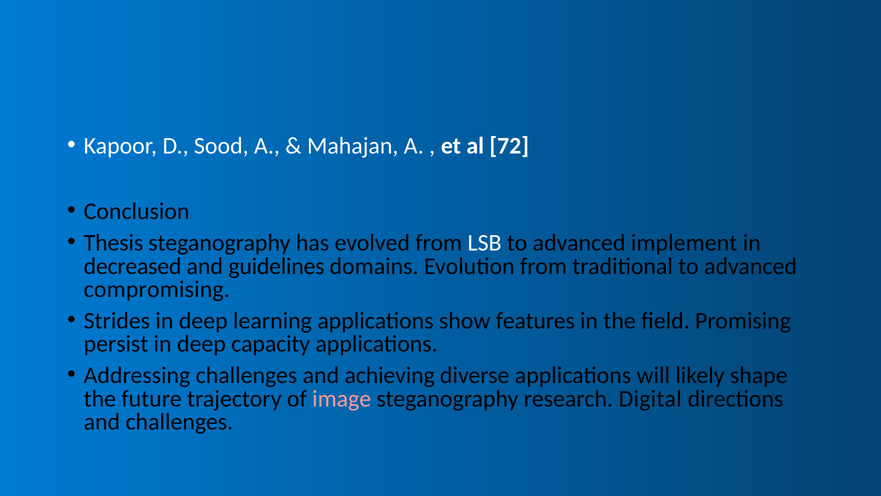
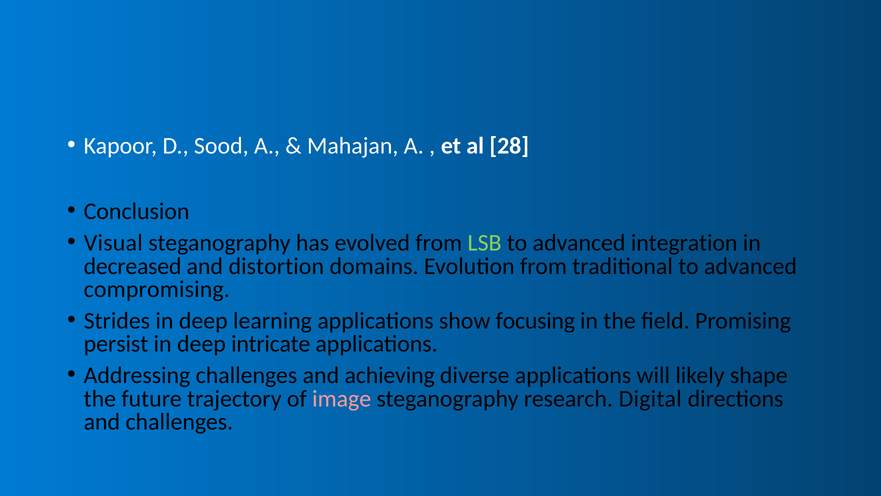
72: 72 -> 28
Thesis: Thesis -> Visual
LSB colour: white -> light green
implement: implement -> integration
guidelines: guidelines -> distortion
features: features -> focusing
capacity: capacity -> intricate
